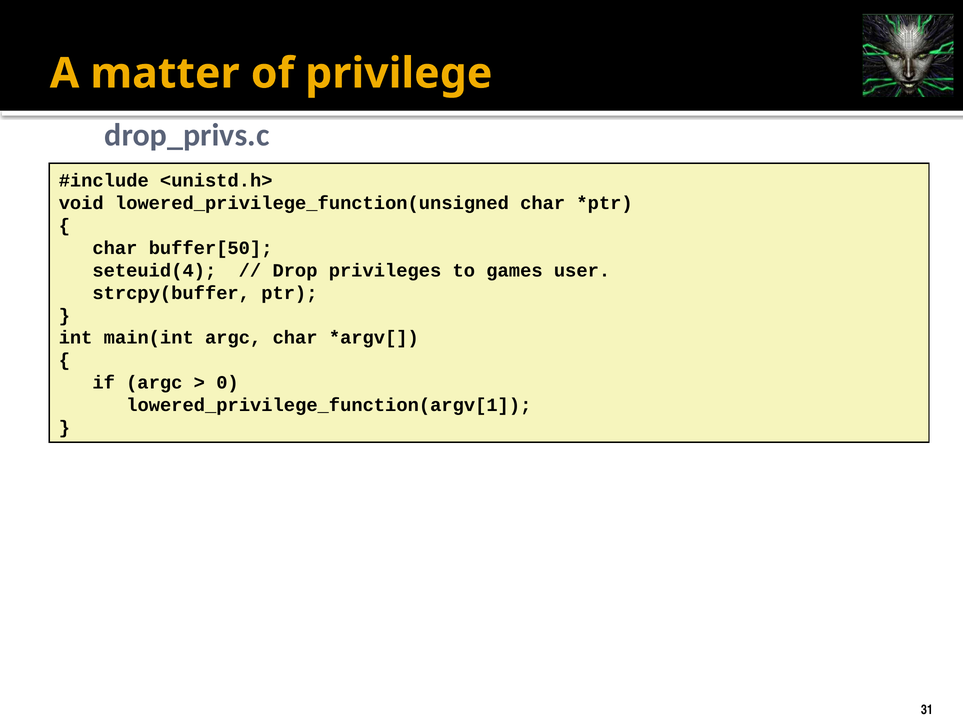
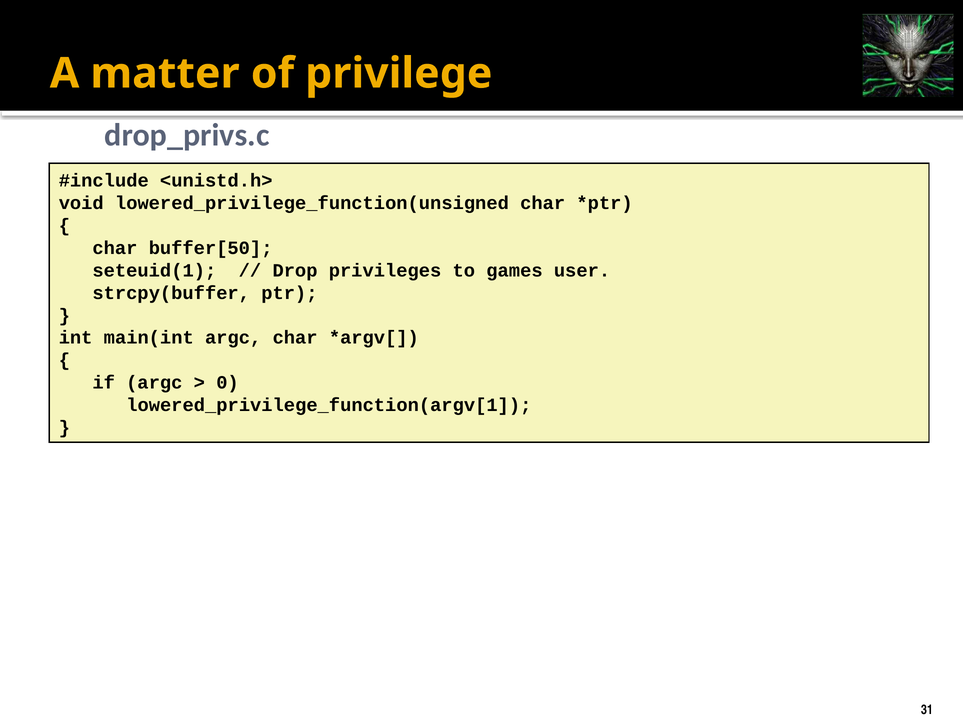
seteuid(4: seteuid(4 -> seteuid(1
